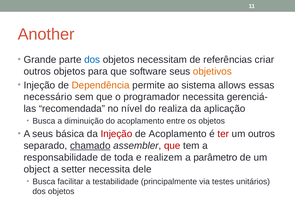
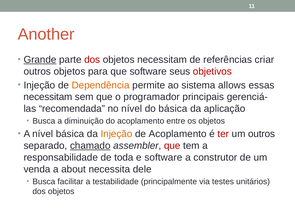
Grande underline: none -> present
dos at (92, 60) colour: blue -> red
objetivos colour: orange -> red
necessário at (48, 97): necessário -> necessitam
programador necessita: necessita -> principais
do realiza: realiza -> básica
A seus: seus -> nível
Injeção at (116, 134) colour: red -> orange
e realizem: realizem -> software
parâmetro: parâmetro -> construtor
object: object -> venda
setter: setter -> about
